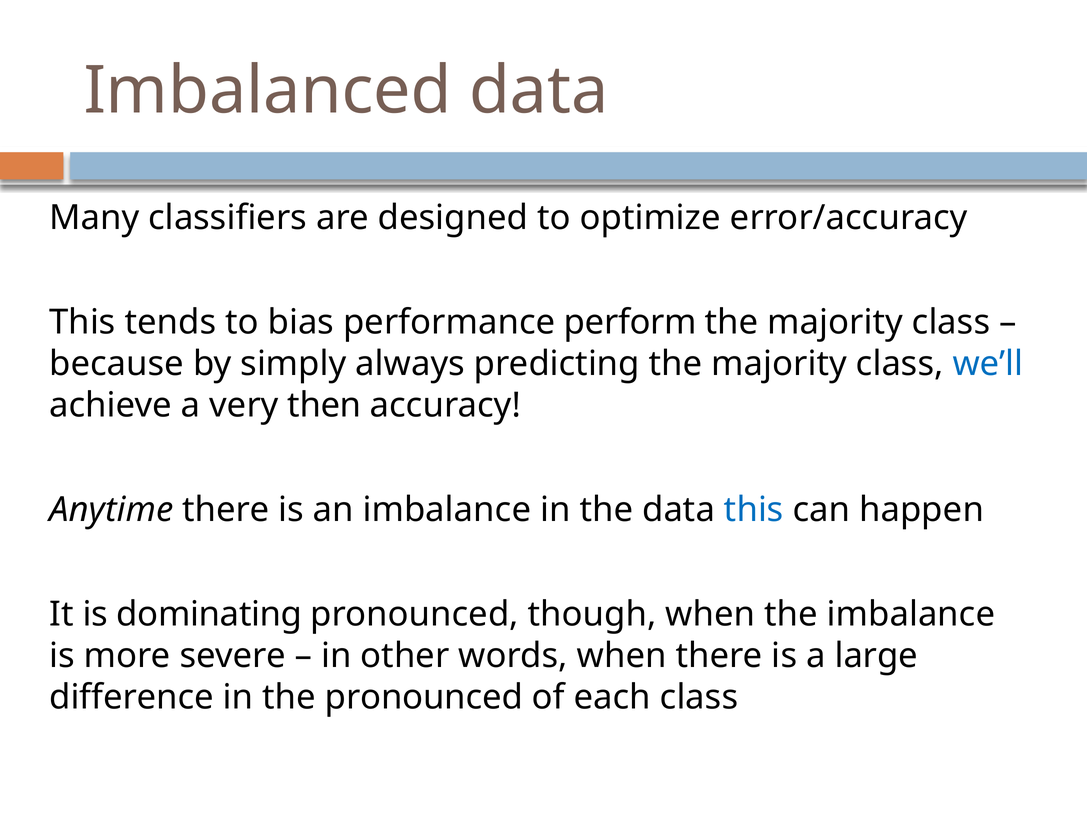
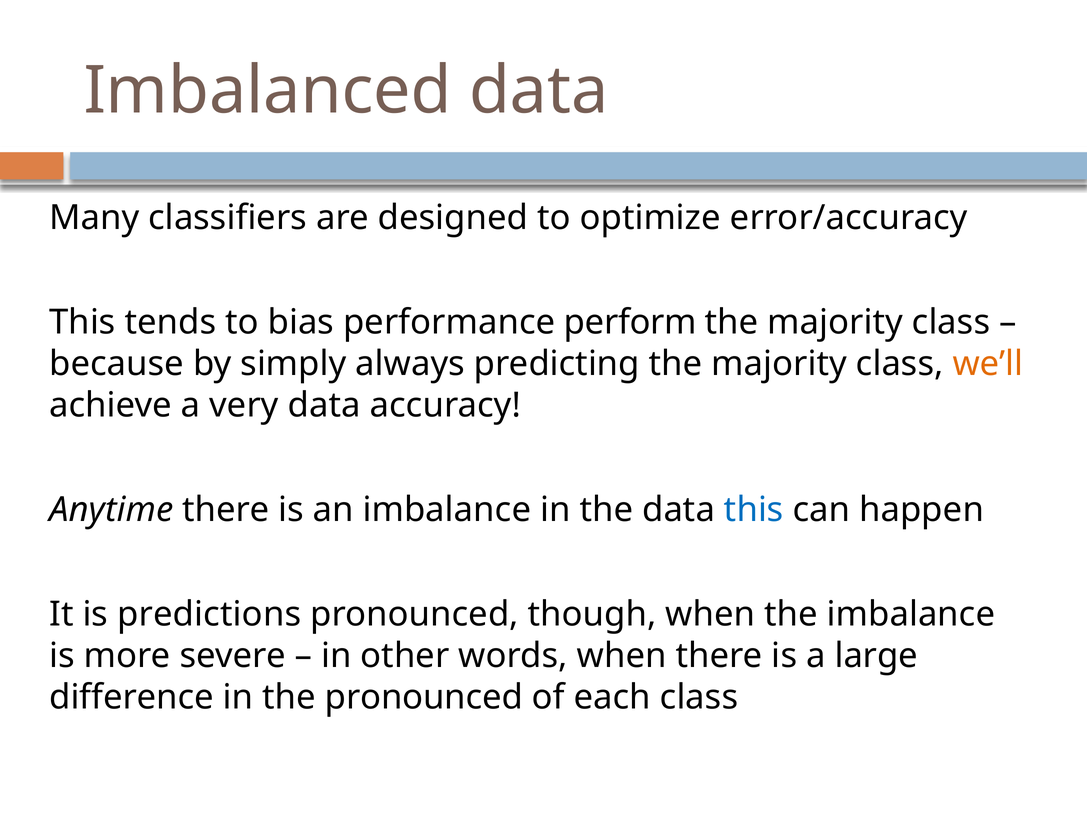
we’ll colour: blue -> orange
very then: then -> data
dominating: dominating -> predictions
